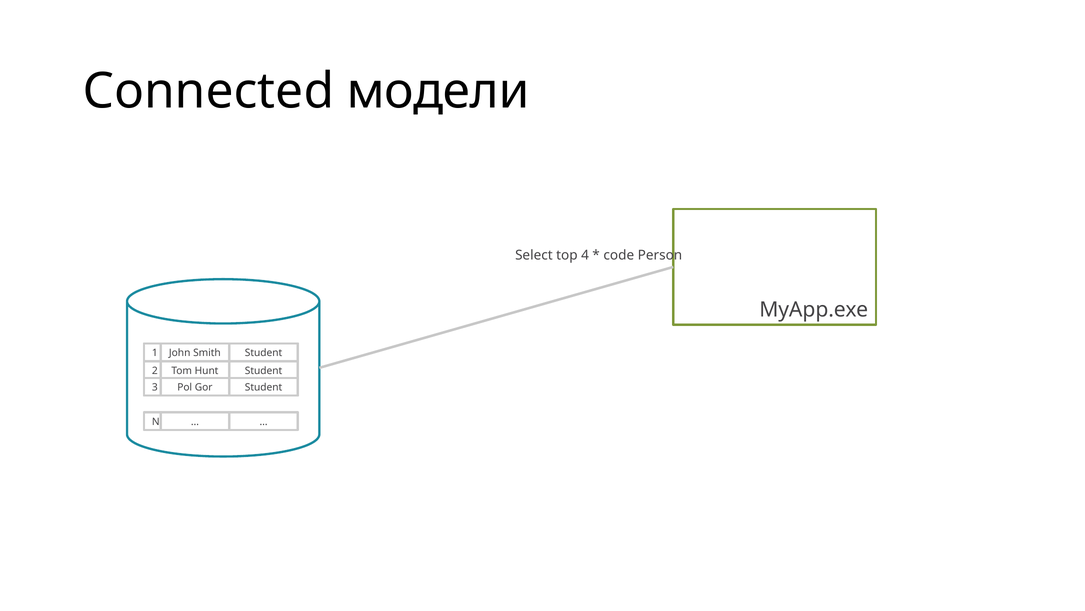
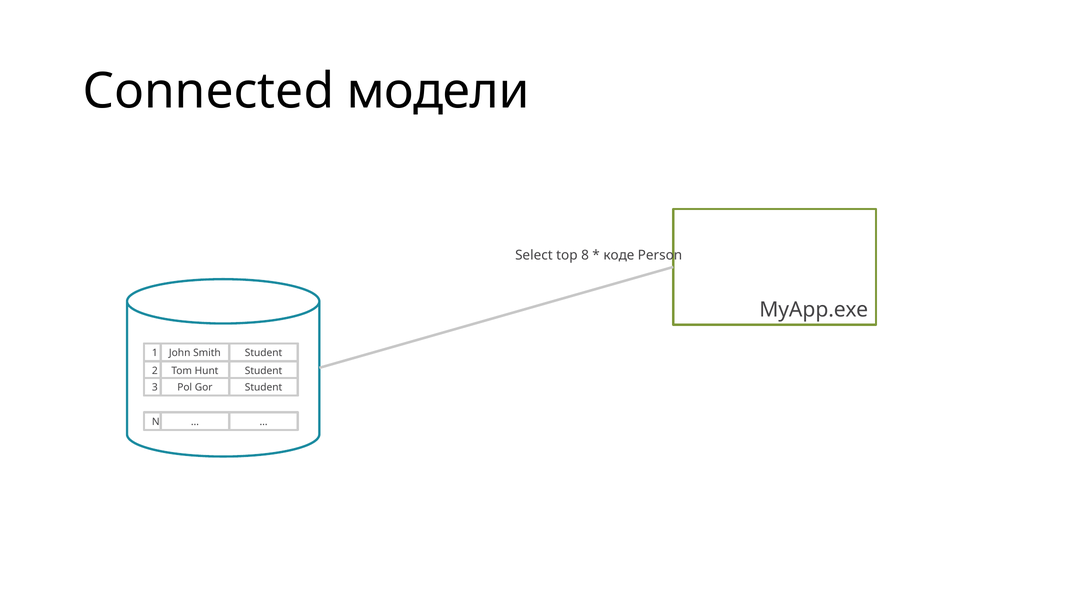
4: 4 -> 8
code: code -> коде
